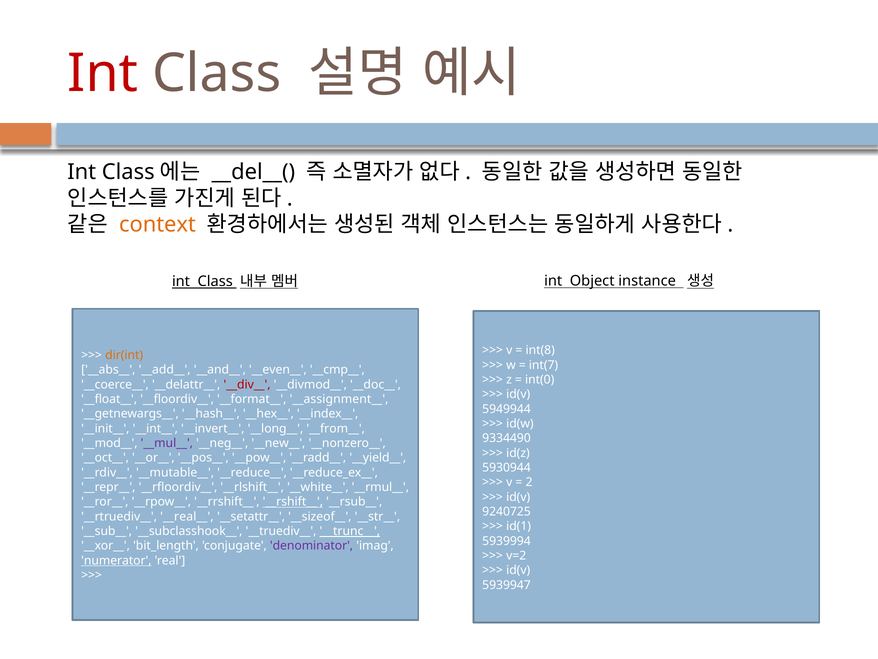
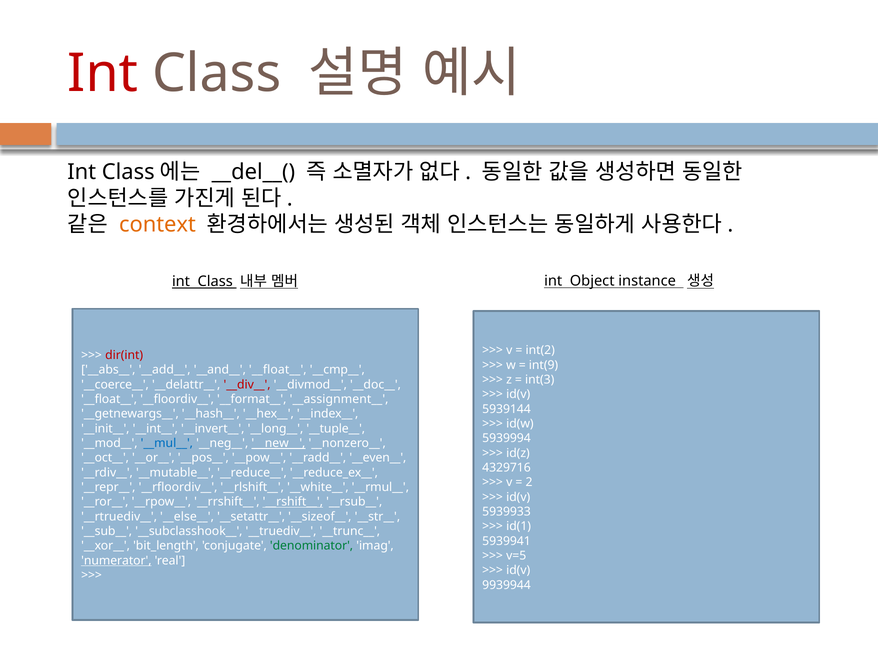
int(8: int(8 -> int(2
dir(int colour: orange -> red
int(7: int(7 -> int(9
__and__ __even__: __even__ -> __float__
int(0: int(0 -> int(3
5949944: 5949944 -> 5939144
__from__: __from__ -> __tuple__
9334490: 9334490 -> 5939994
__mul__ colour: purple -> blue
__new__ underline: none -> present
__yield__: __yield__ -> __even__
5930944: 5930944 -> 4329716
9240725: 9240725 -> 5939933
__real__: __real__ -> __else__
__trunc__ underline: present -> none
5939994: 5939994 -> 5939941
denominator colour: purple -> green
v=2: v=2 -> v=5
5939947: 5939947 -> 9939944
